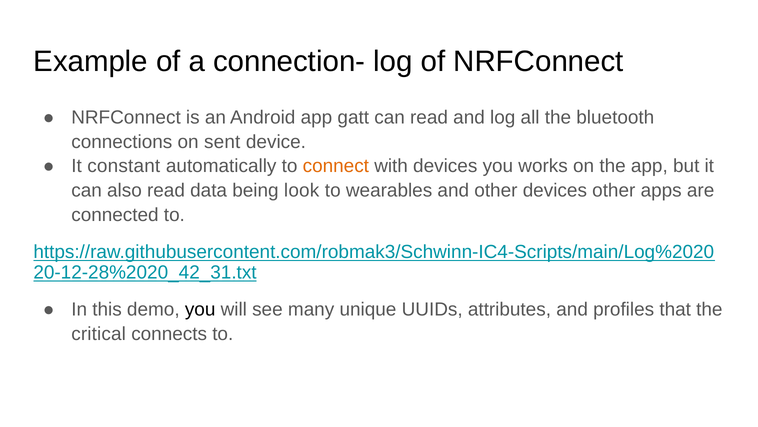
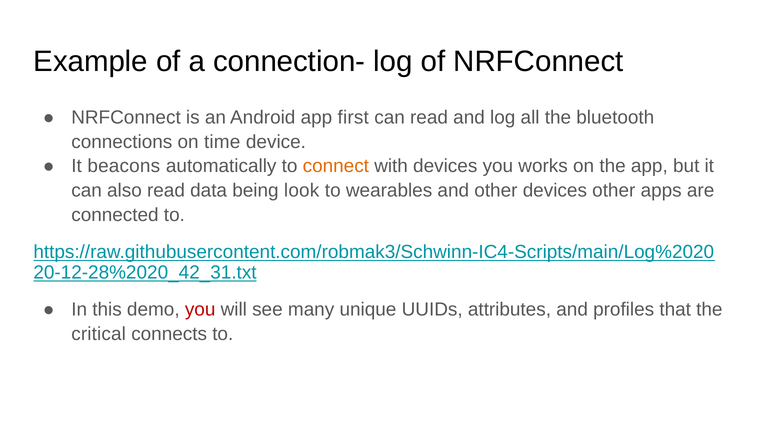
gatt: gatt -> first
sent: sent -> time
constant: constant -> beacons
you at (200, 309) colour: black -> red
